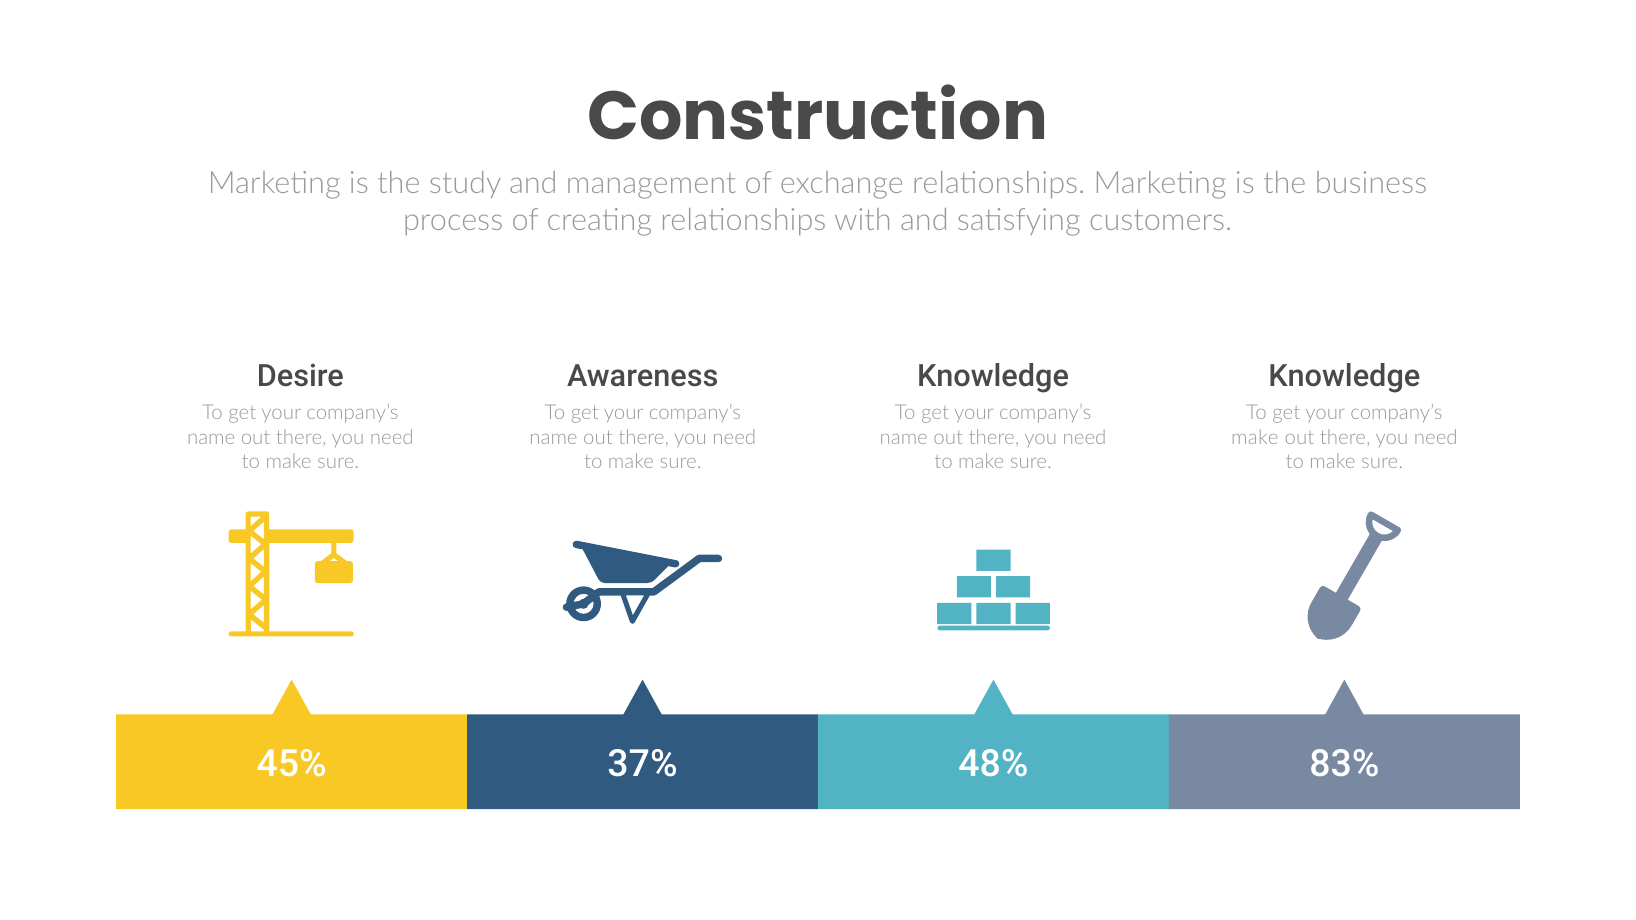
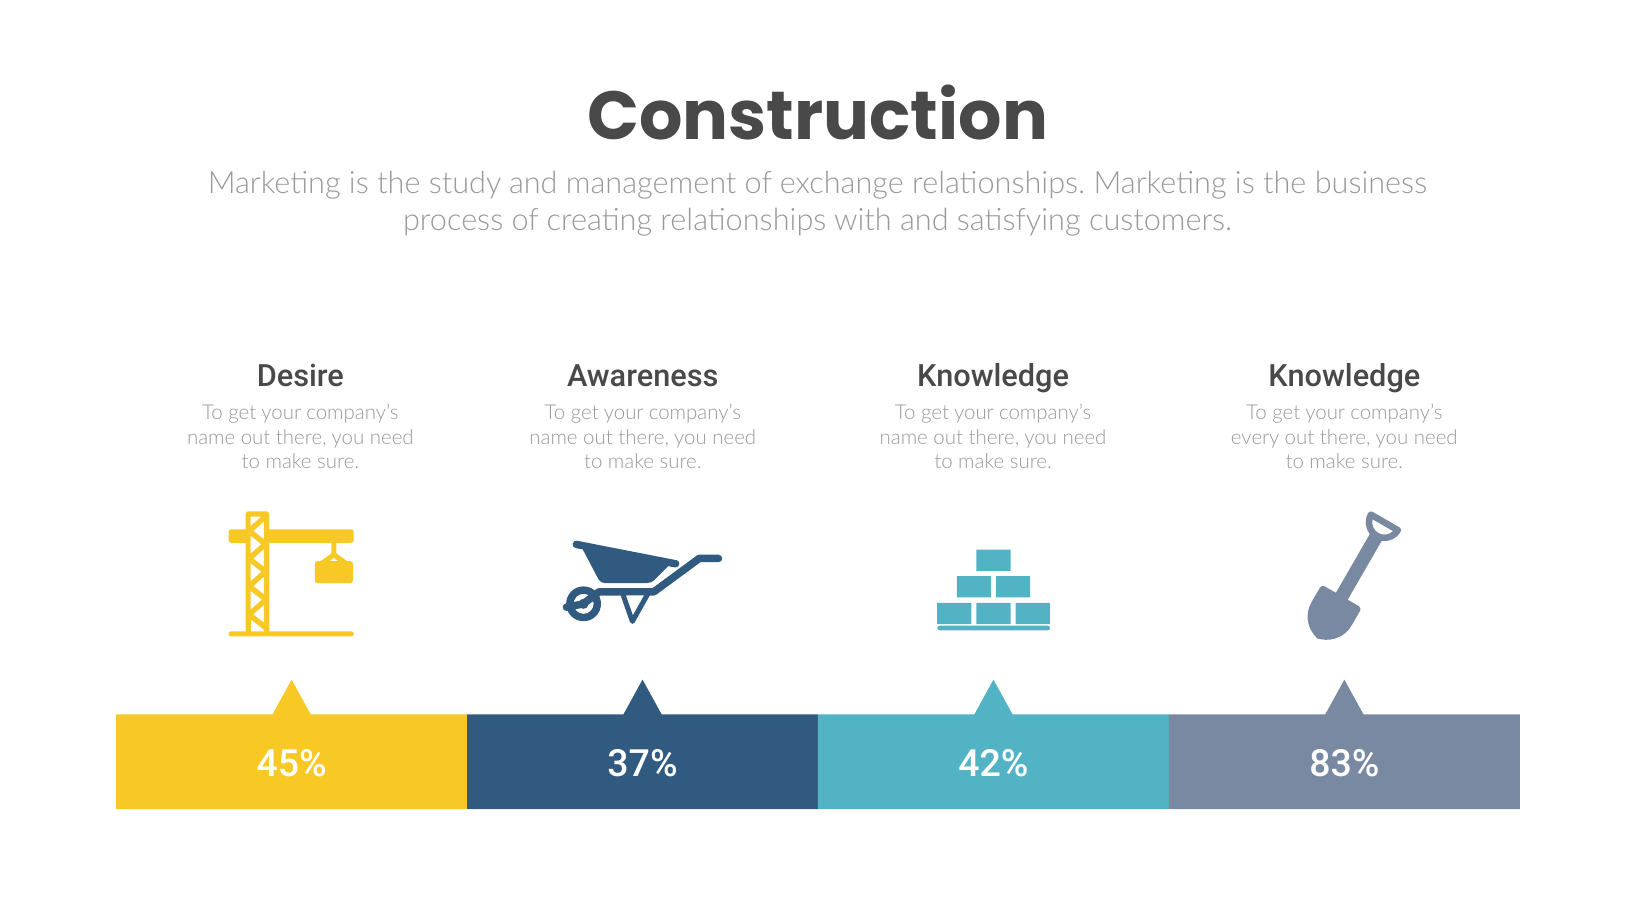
make at (1255, 438): make -> every
48%: 48% -> 42%
